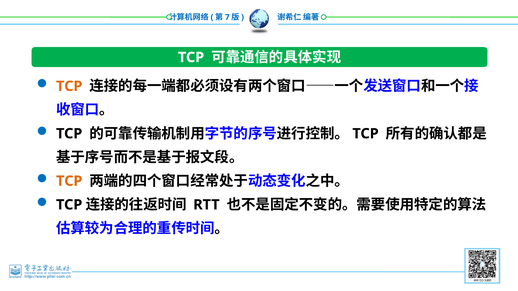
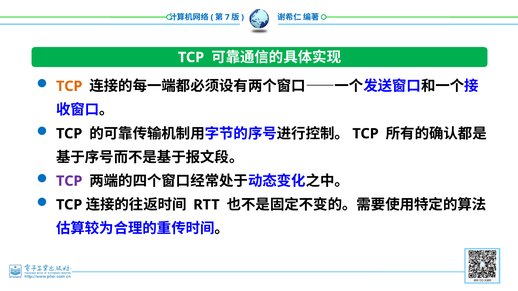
TCP at (69, 181) colour: orange -> purple
